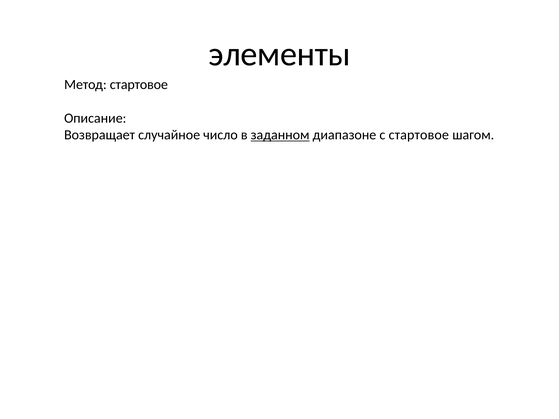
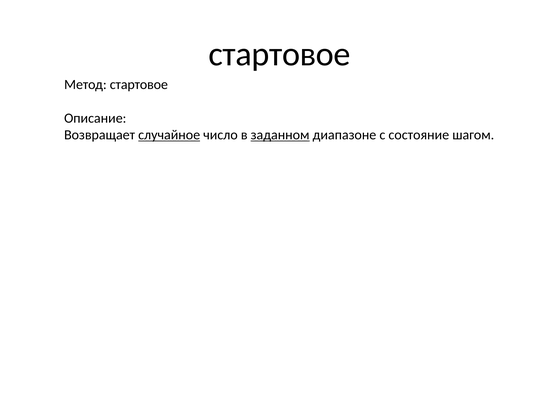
элементы at (280, 54): элементы -> стартовое
случайное underline: none -> present
с стартовое: стартовое -> состояние
